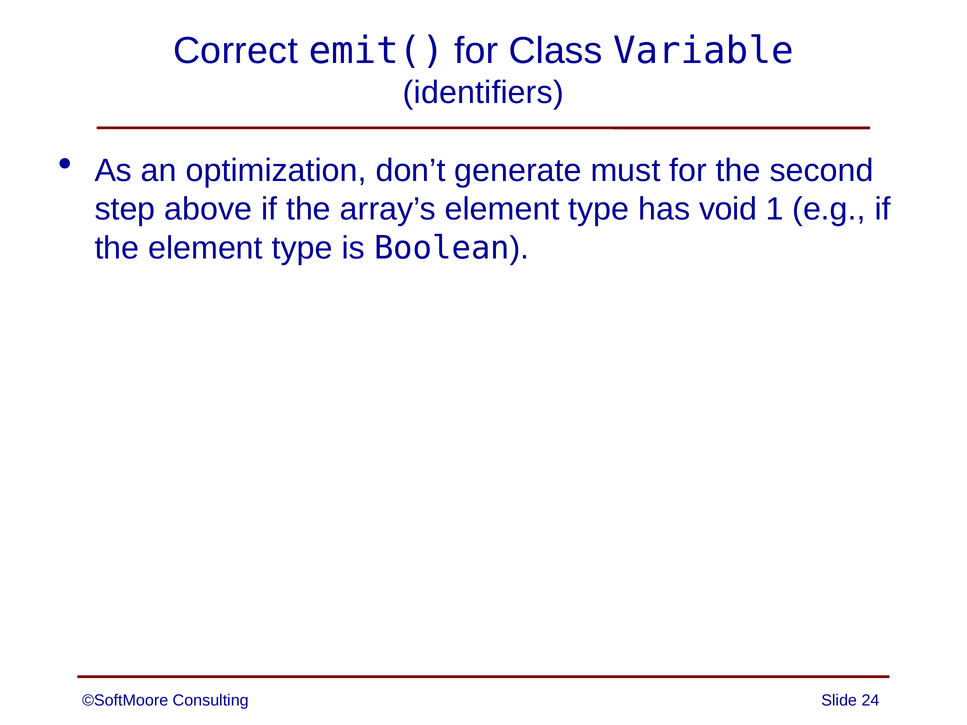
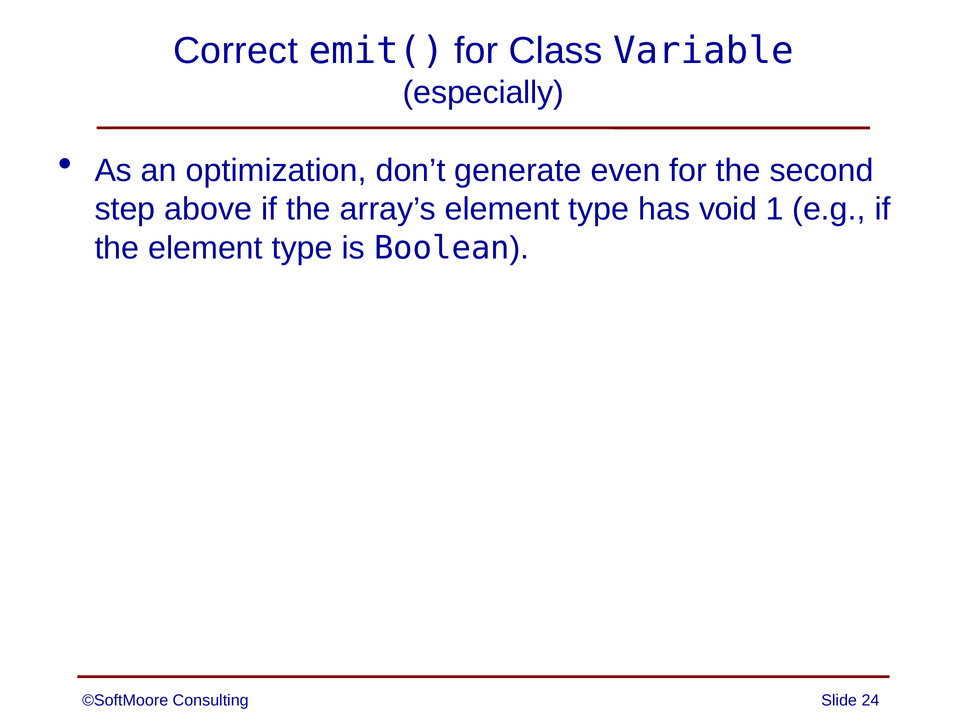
identifiers: identifiers -> especially
must: must -> even
